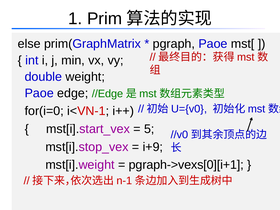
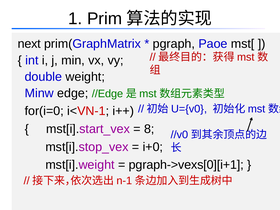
else: else -> next
Paoe at (39, 93): Paoe -> Minw
5: 5 -> 8
i+9: i+9 -> i+0
